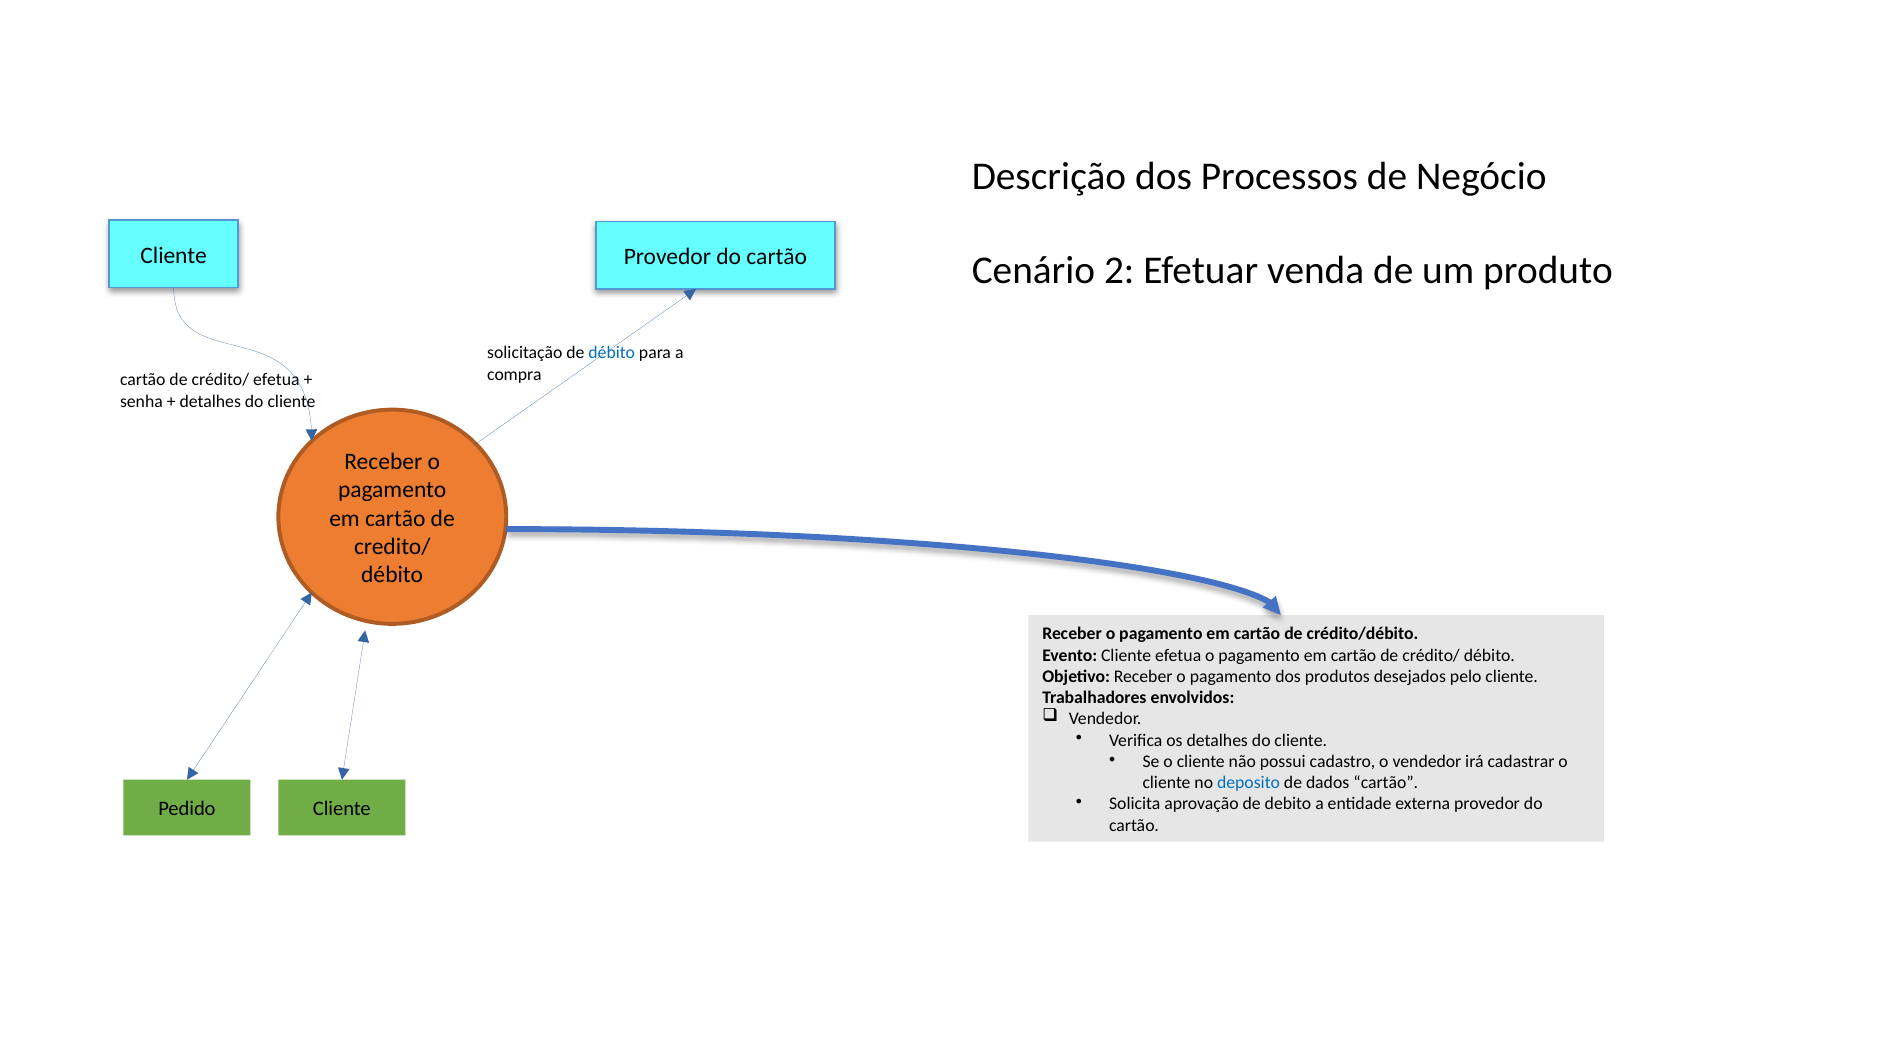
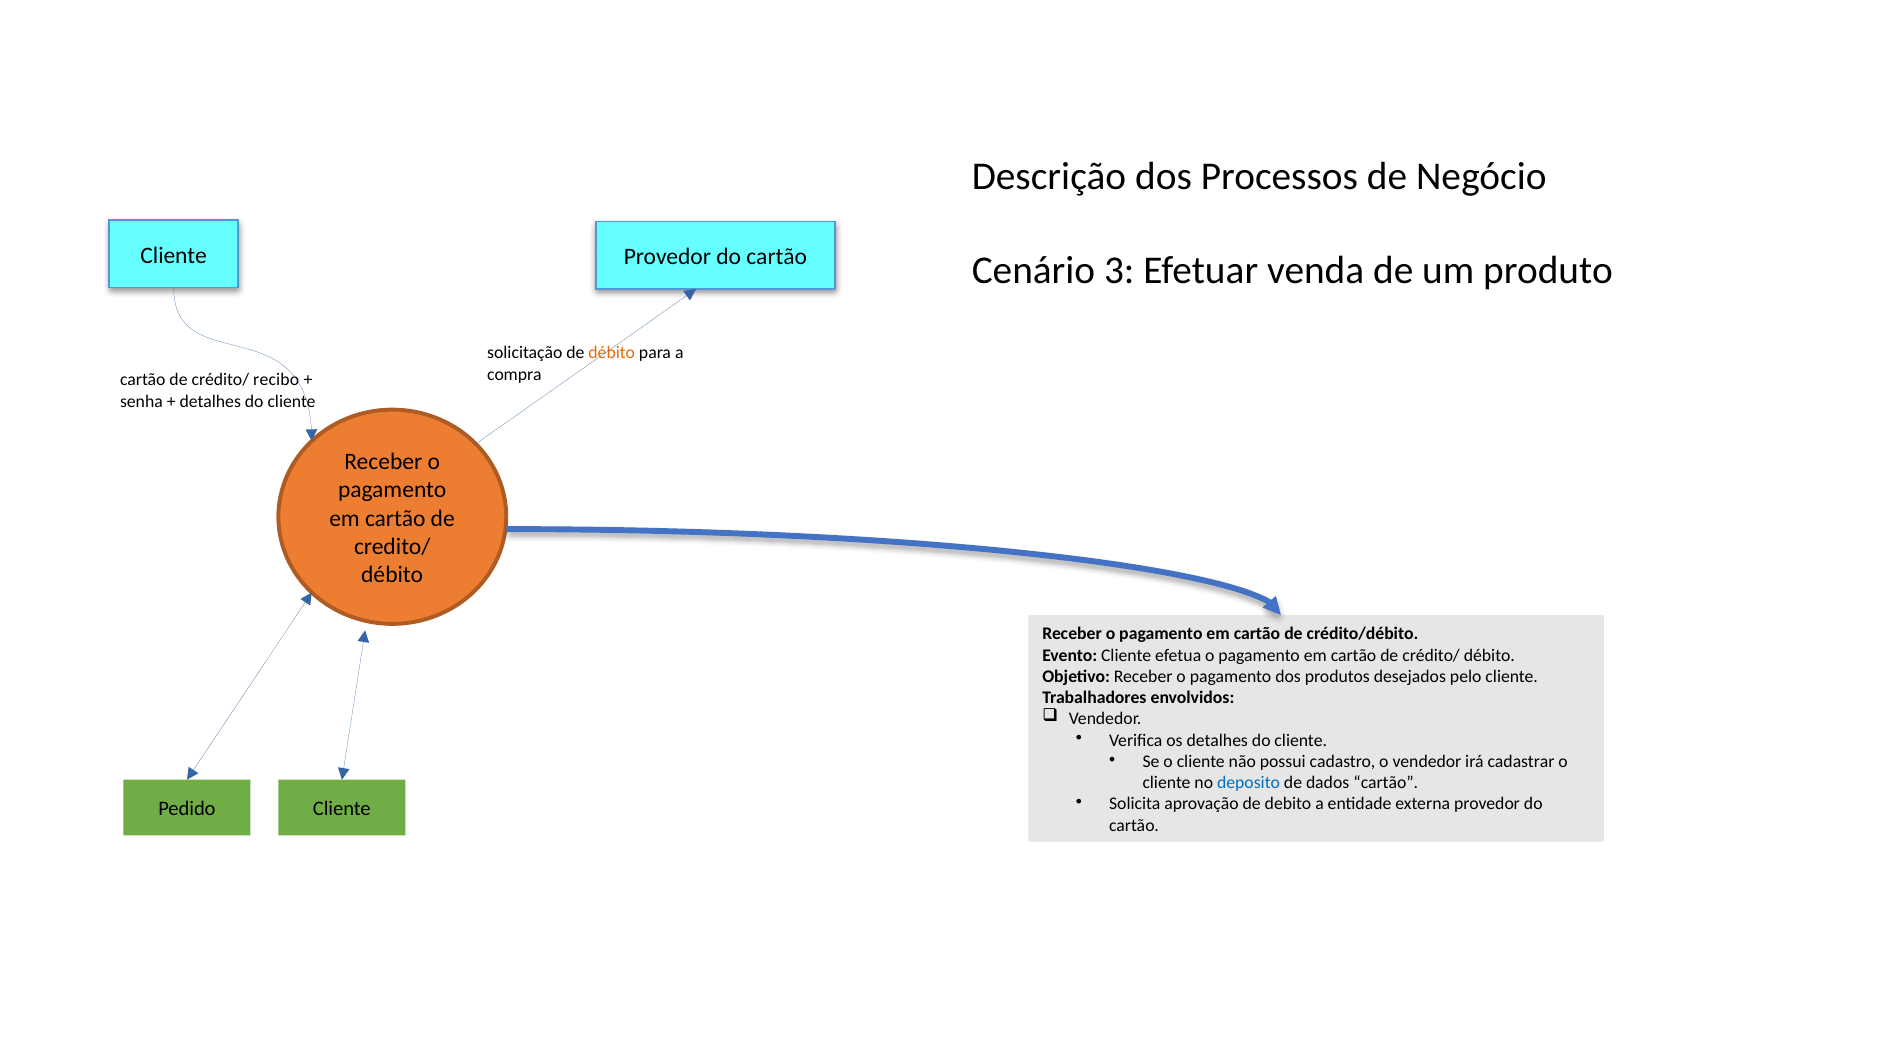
2: 2 -> 3
débito at (612, 353) colour: blue -> orange
crédito/ efetua: efetua -> recibo
